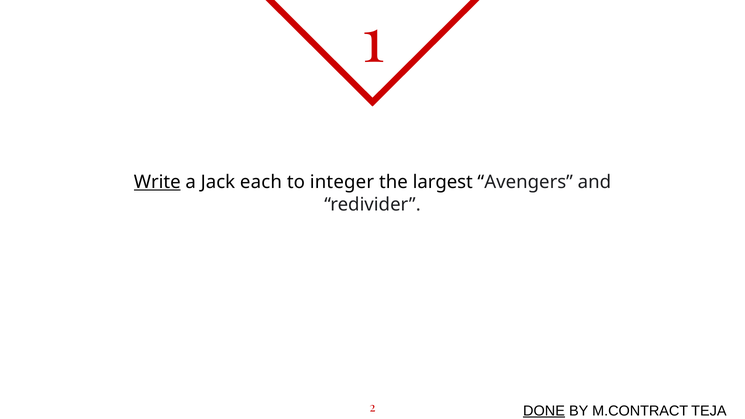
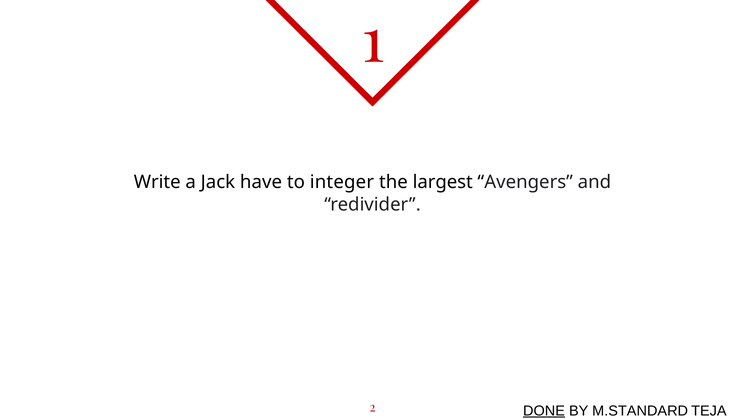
Write underline: present -> none
each: each -> have
M.CONTRACT: M.CONTRACT -> M.STANDARD
